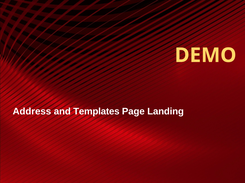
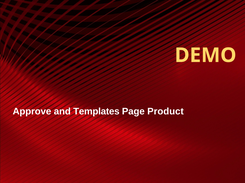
Address: Address -> Approve
Landing: Landing -> Product
